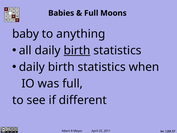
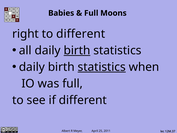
baby: baby -> right
to anything: anything -> different
statistics at (102, 67) underline: none -> present
